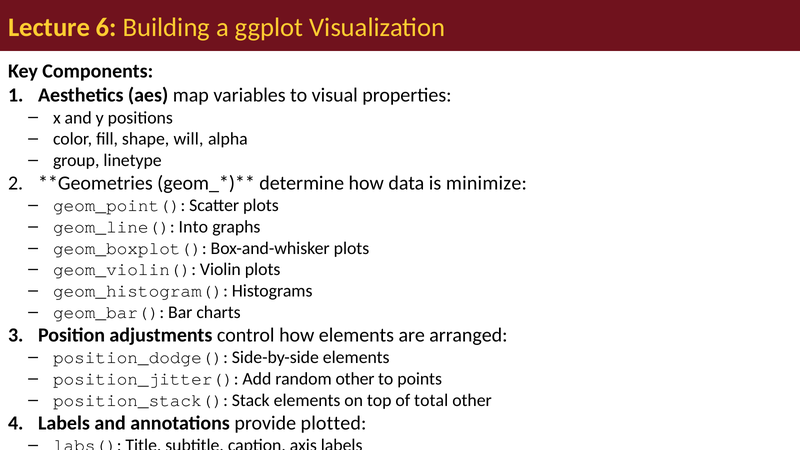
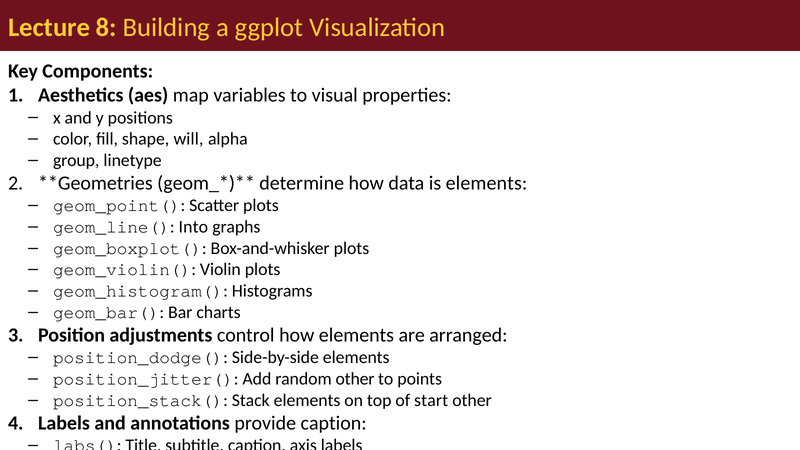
6: 6 -> 8
is minimize: minimize -> elements
total: total -> start
provide plotted: plotted -> caption
